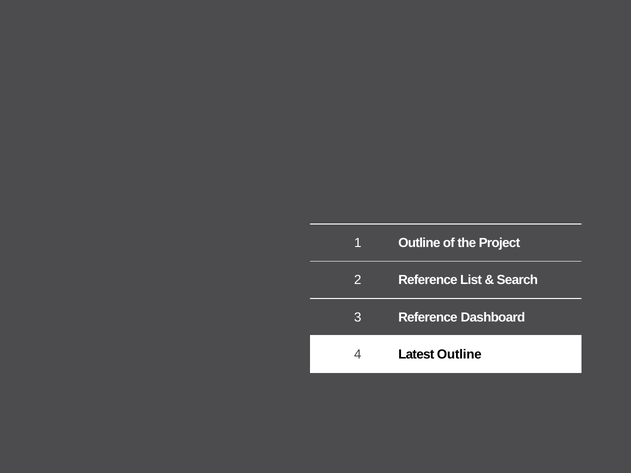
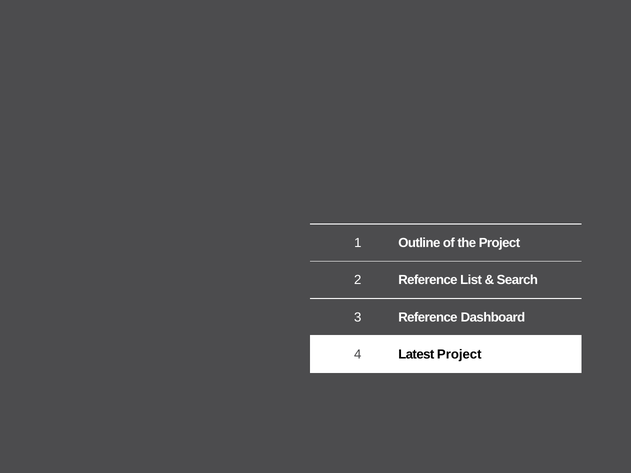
Latest Outline: Outline -> Project
